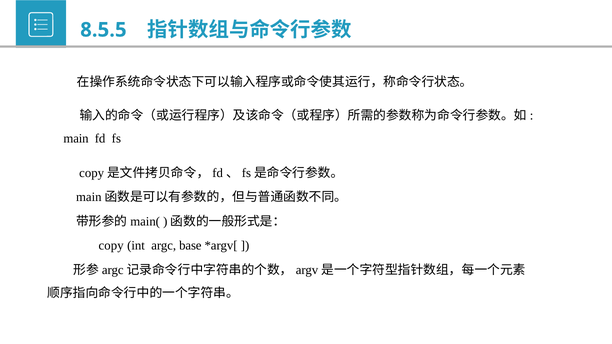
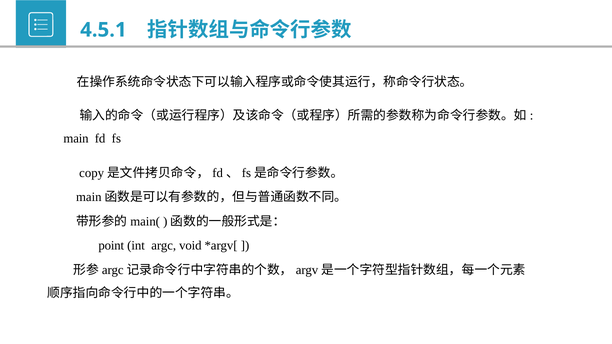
8.5.5: 8.5.5 -> 4.5.1
copy: copy -> point
base: base -> void
